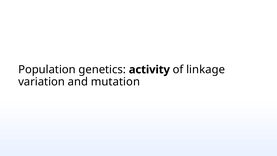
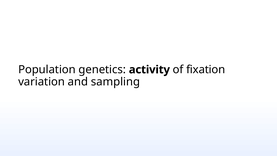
linkage: linkage -> fixation
mutation: mutation -> sampling
